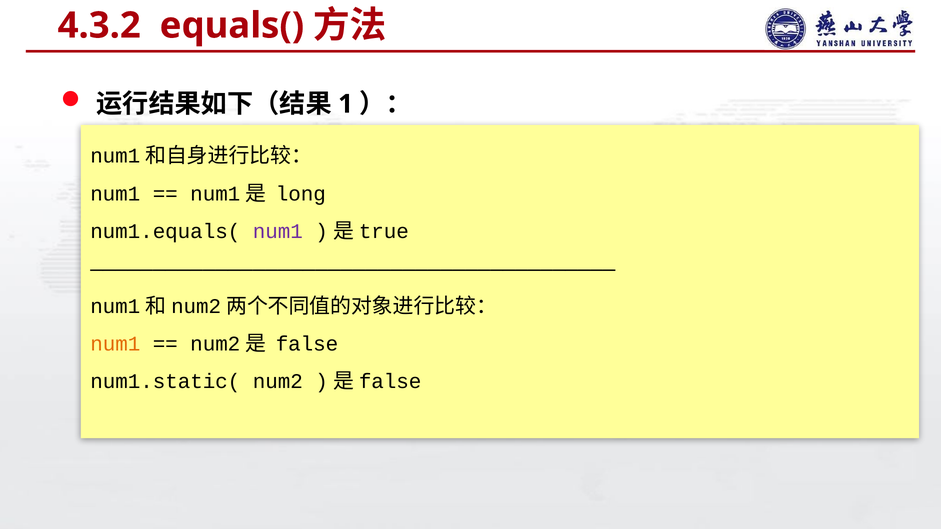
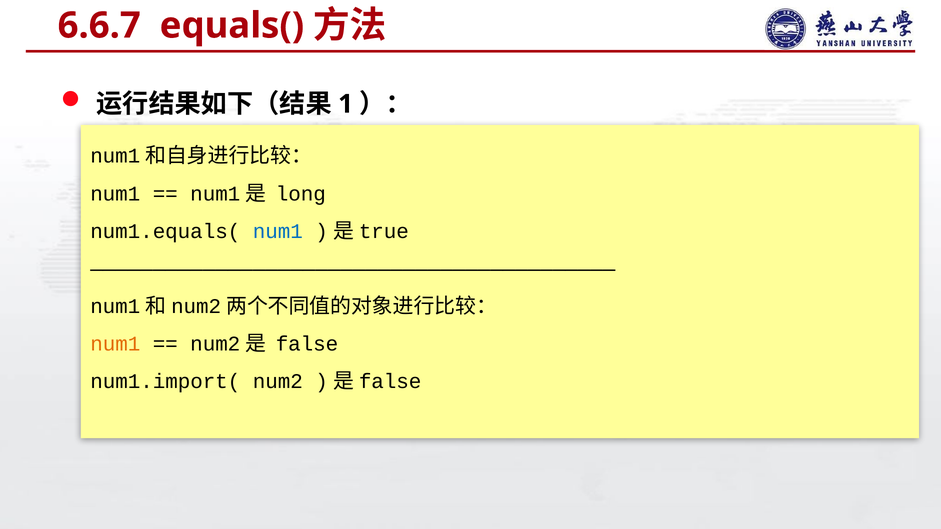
4.3.2: 4.3.2 -> 6.6.7
num1 at (278, 231) colour: purple -> blue
num1.static(: num1.static( -> num1.import(
